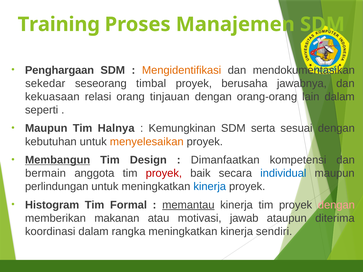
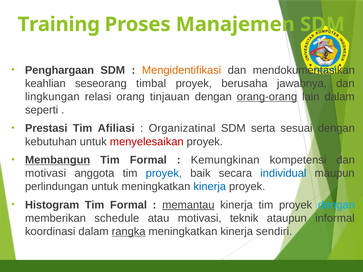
sekedar: sekedar -> keahlian
kekuasaan: kekuasaan -> lingkungan
orang-orang underline: none -> present
Maupun at (46, 128): Maupun -> Prestasi
Halnya: Halnya -> Afiliasi
Kemungkinan: Kemungkinan -> Organizatinal
menyelesaikan colour: orange -> red
Design at (148, 160): Design -> Formal
Dimanfaatkan: Dimanfaatkan -> Kemungkinan
bermain at (46, 173): bermain -> motivasi
proyek at (164, 173) colour: red -> blue
dengan at (336, 205) colour: pink -> light blue
makanan: makanan -> schedule
jawab: jawab -> teknik
diterima: diterima -> informal
rangka underline: none -> present
